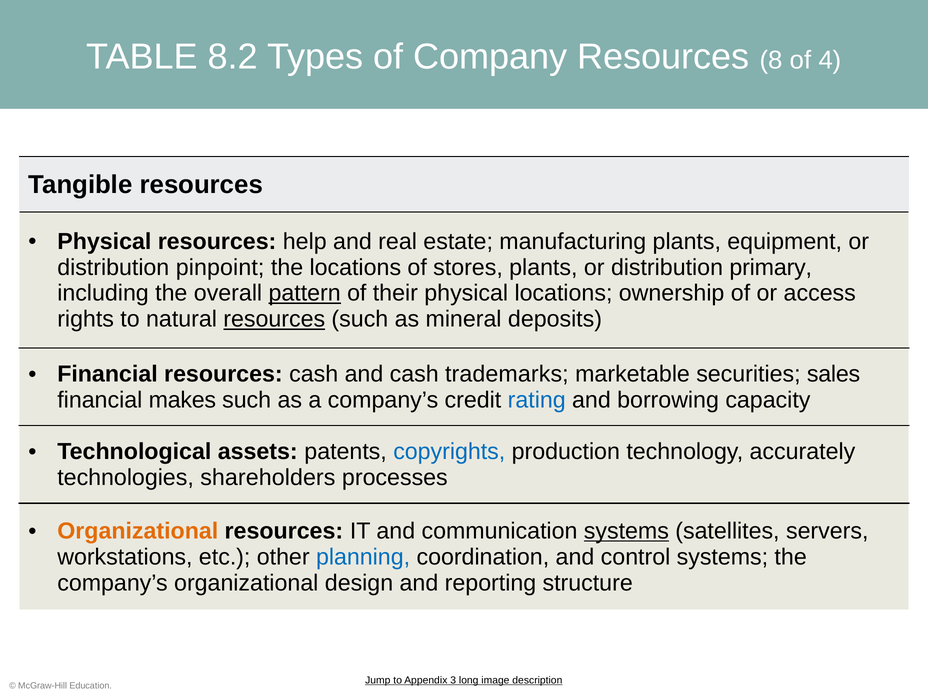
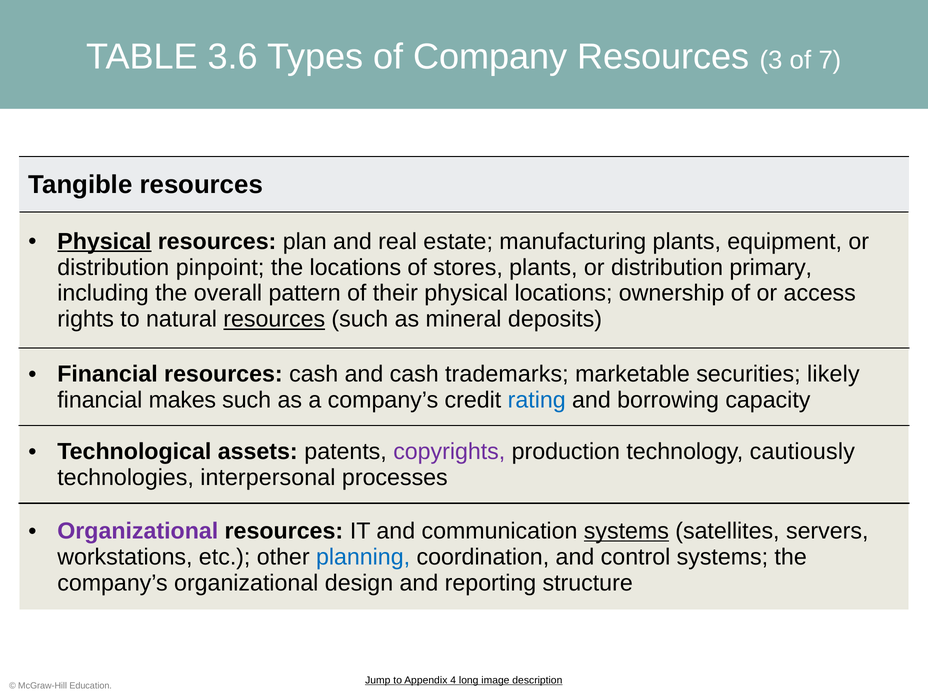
8.2: 8.2 -> 3.6
8: 8 -> 3
4: 4 -> 7
Physical at (104, 241) underline: none -> present
help: help -> plan
pattern underline: present -> none
sales: sales -> likely
copyrights colour: blue -> purple
accurately: accurately -> cautiously
shareholders: shareholders -> interpersonal
Organizational at (138, 531) colour: orange -> purple
3: 3 -> 4
